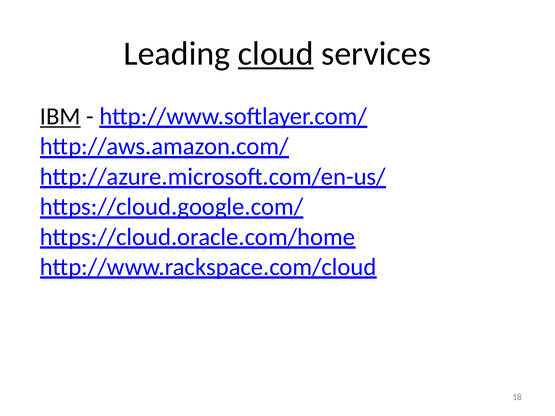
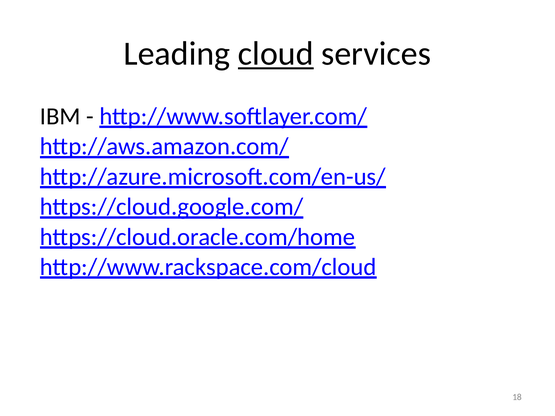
IBM underline: present -> none
